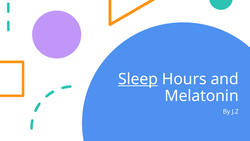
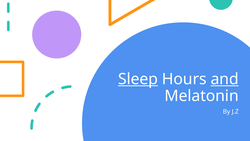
and underline: none -> present
